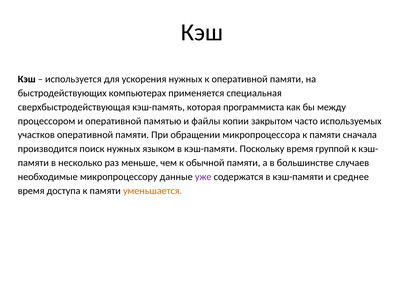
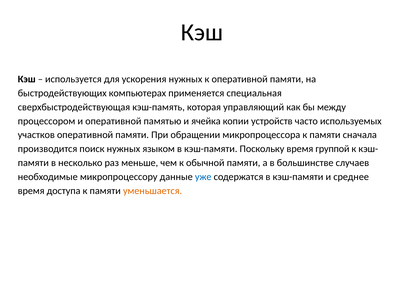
программиста: программиста -> управляющий
файлы: файлы -> ячейка
закрытом: закрытом -> устройств
уже colour: purple -> blue
